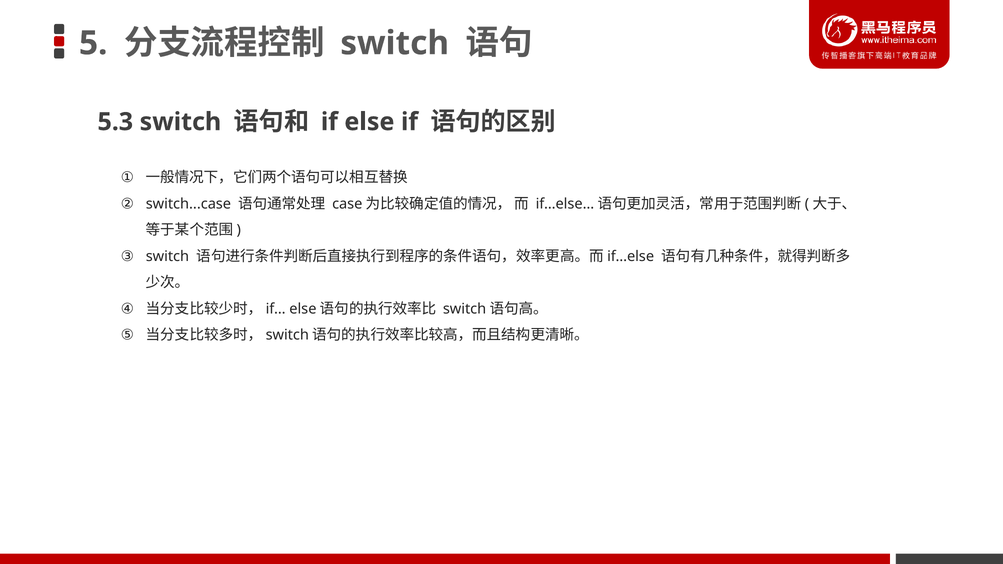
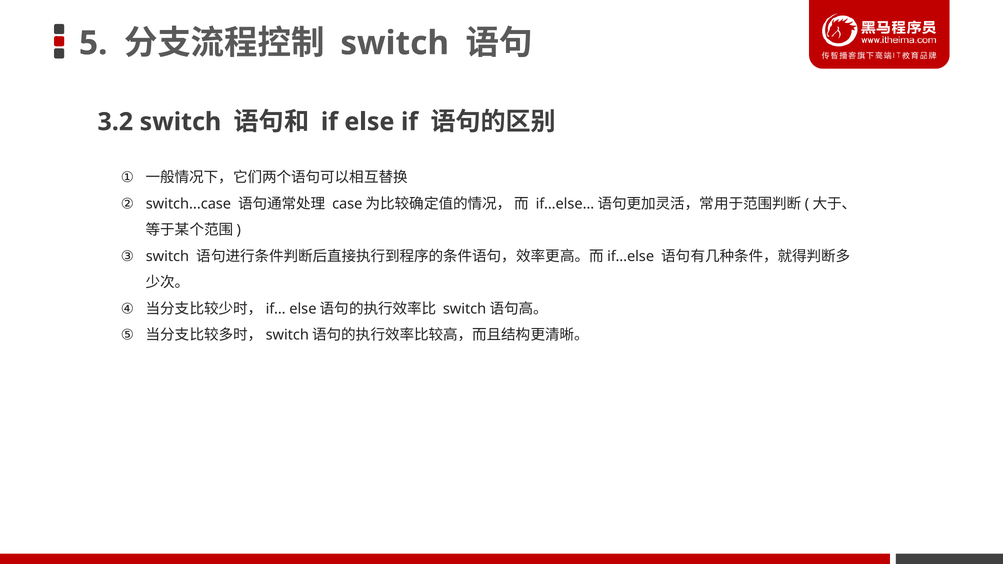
5.3: 5.3 -> 3.2
